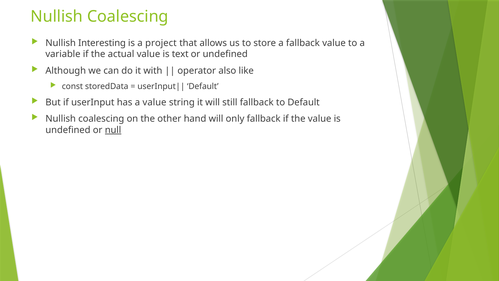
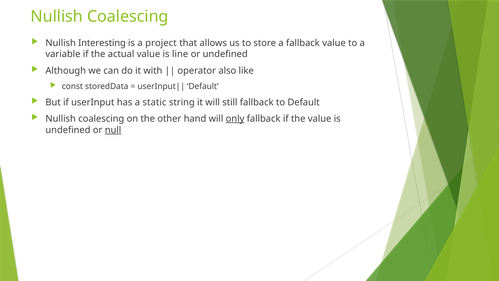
text: text -> line
a value: value -> static
only underline: none -> present
